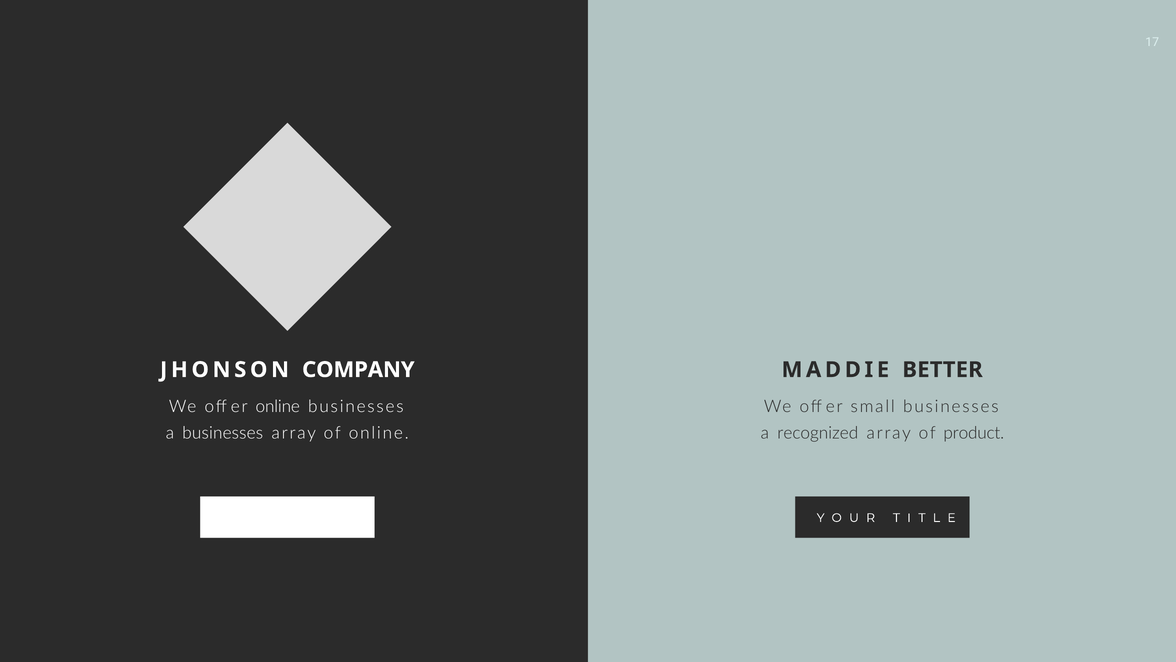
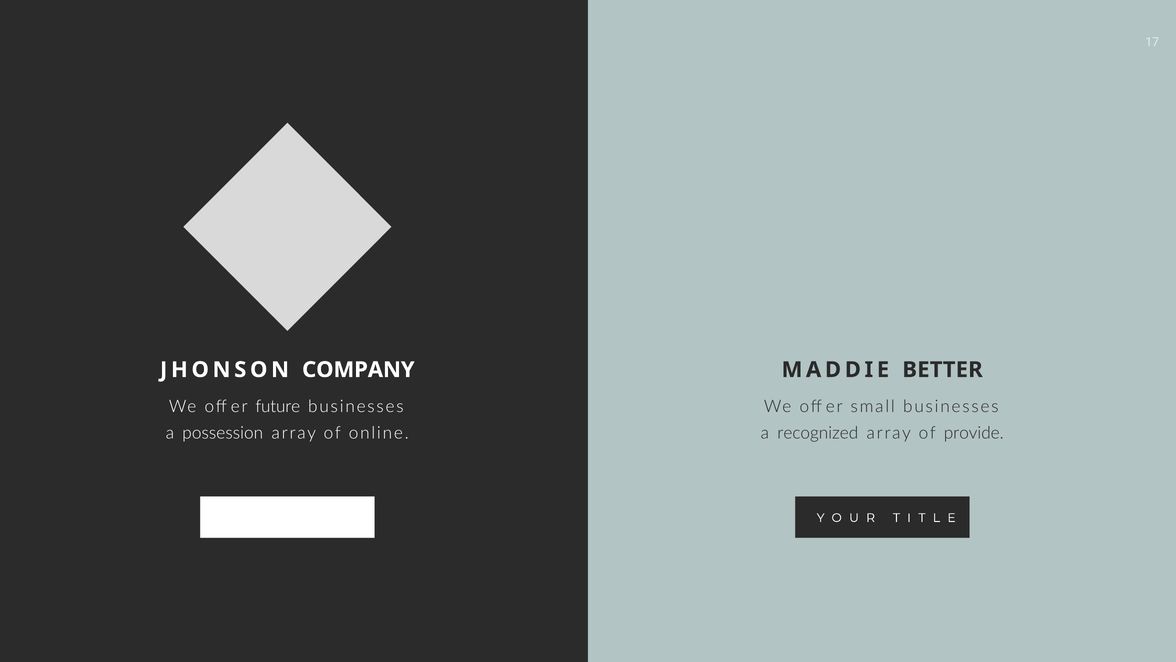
offer online: online -> future
a businesses: businesses -> possession
product: product -> provide
